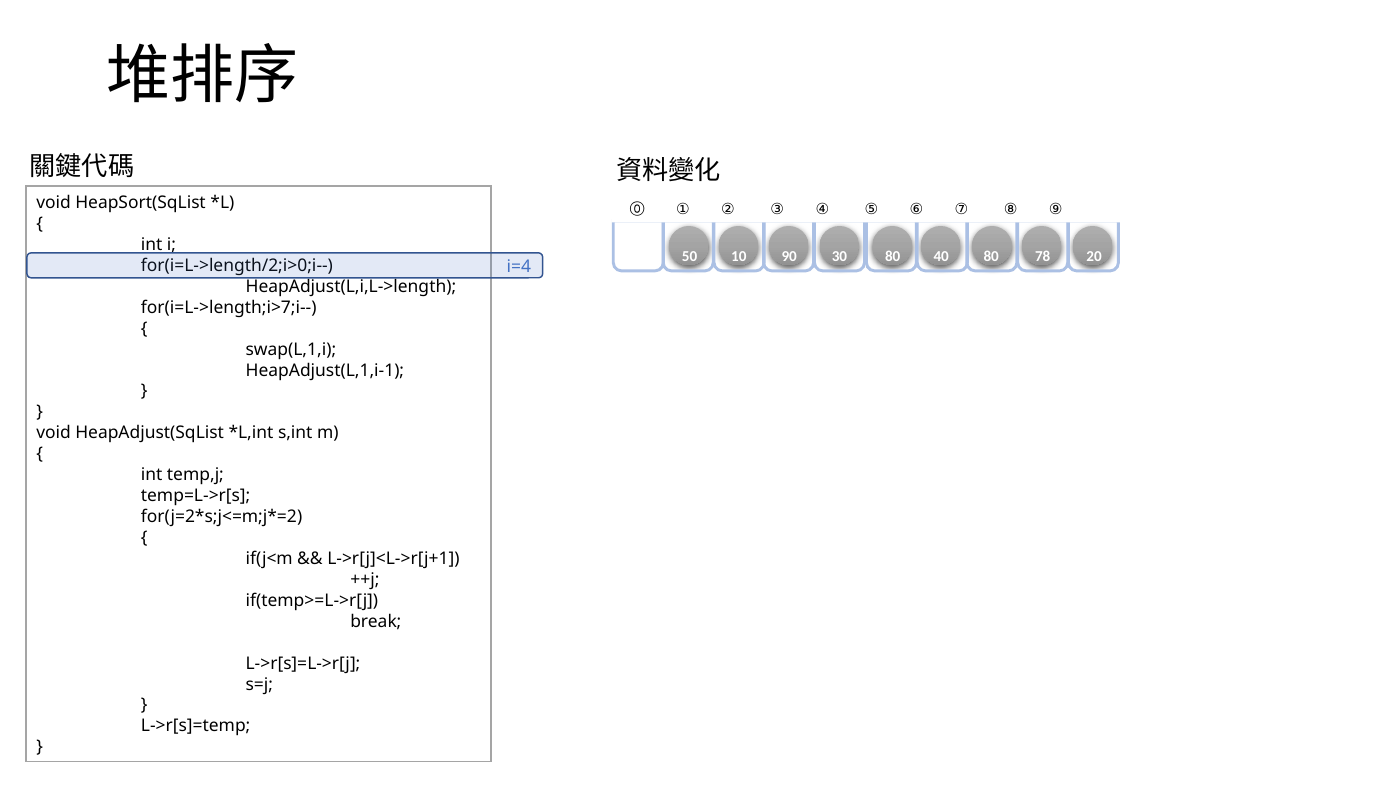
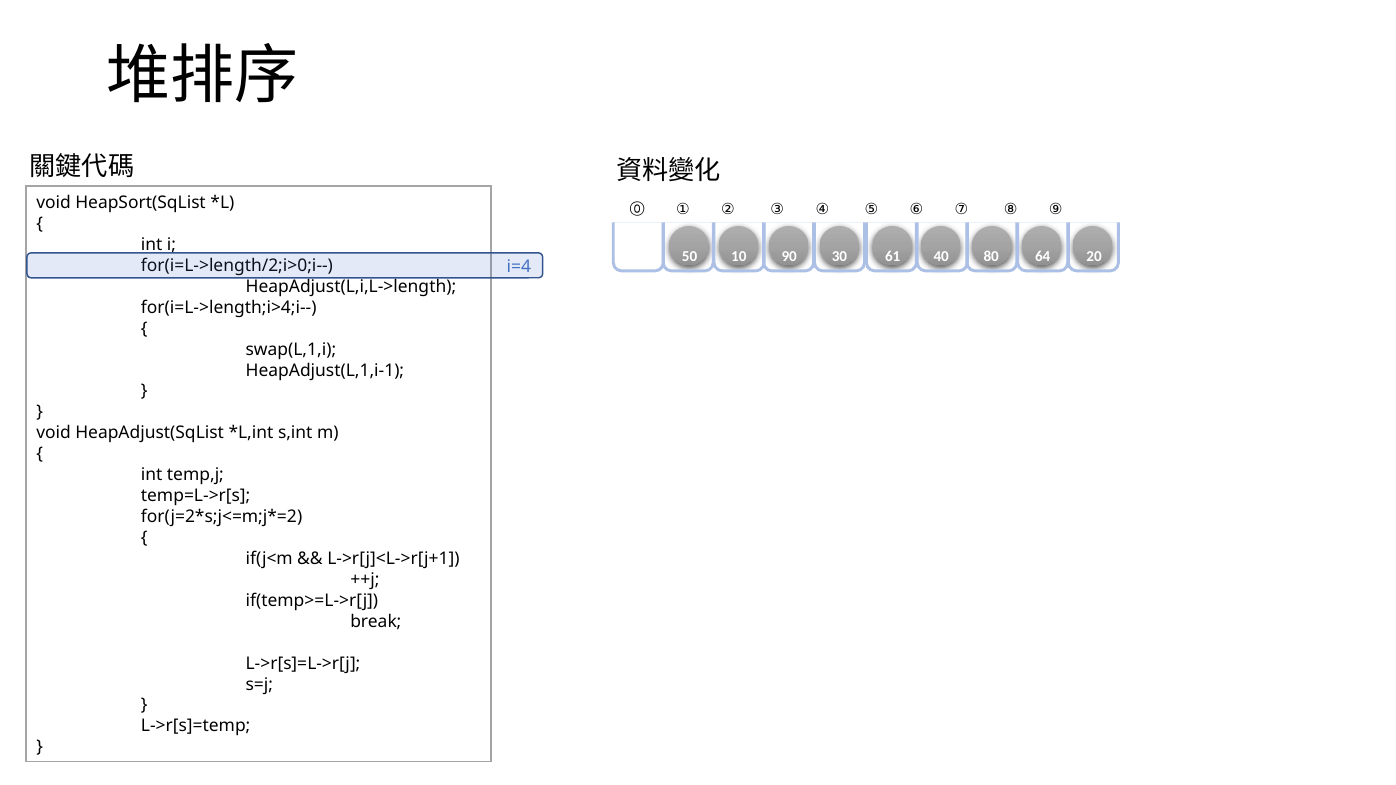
30 80: 80 -> 61
78: 78 -> 64
for(i=L->length;i>7;i--: for(i=L->length;i>7;i-- -> for(i=L->length;i>4;i--
